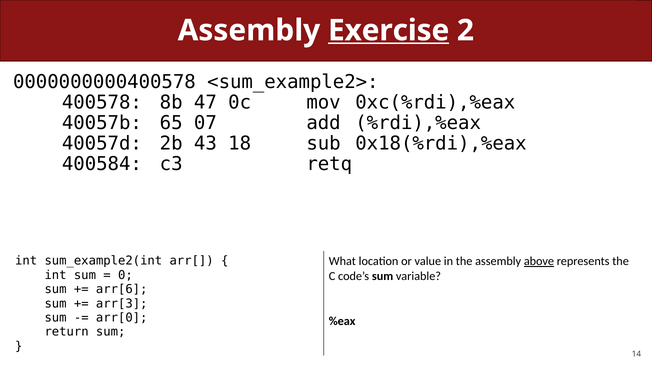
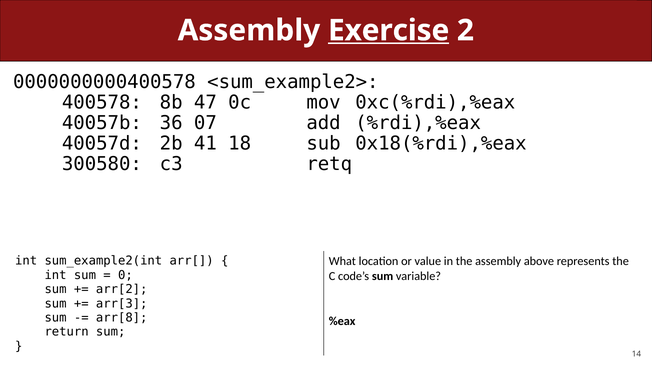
65: 65 -> 36
43: 43 -> 41
400584: 400584 -> 300580
above underline: present -> none
arr[6: arr[6 -> arr[2
arr[0: arr[0 -> arr[8
